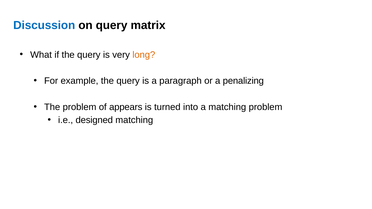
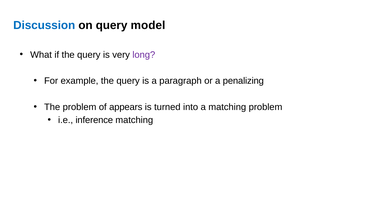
matrix: matrix -> model
long colour: orange -> purple
designed: designed -> inference
